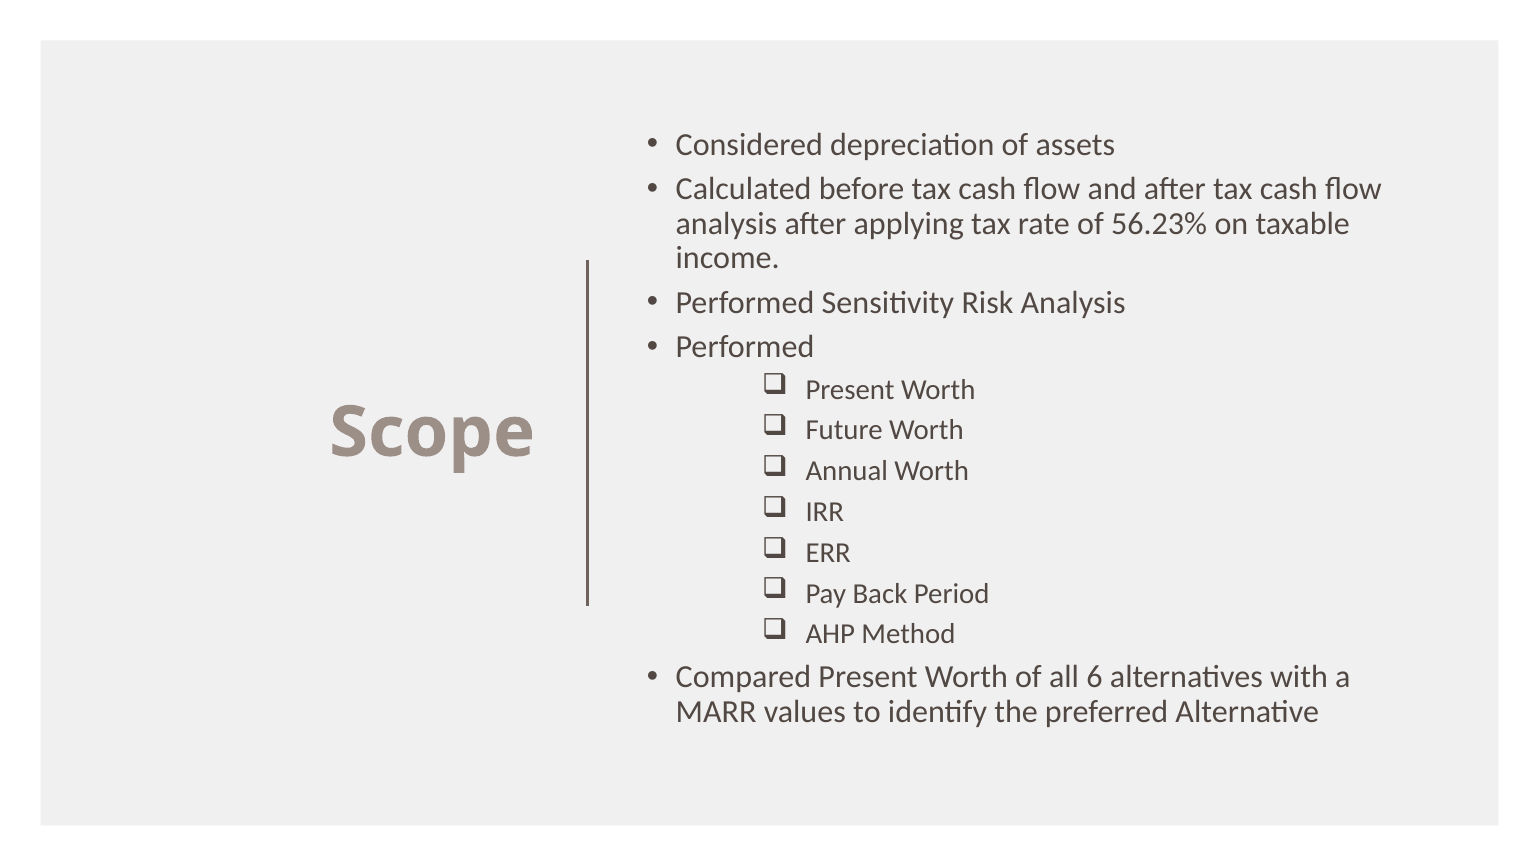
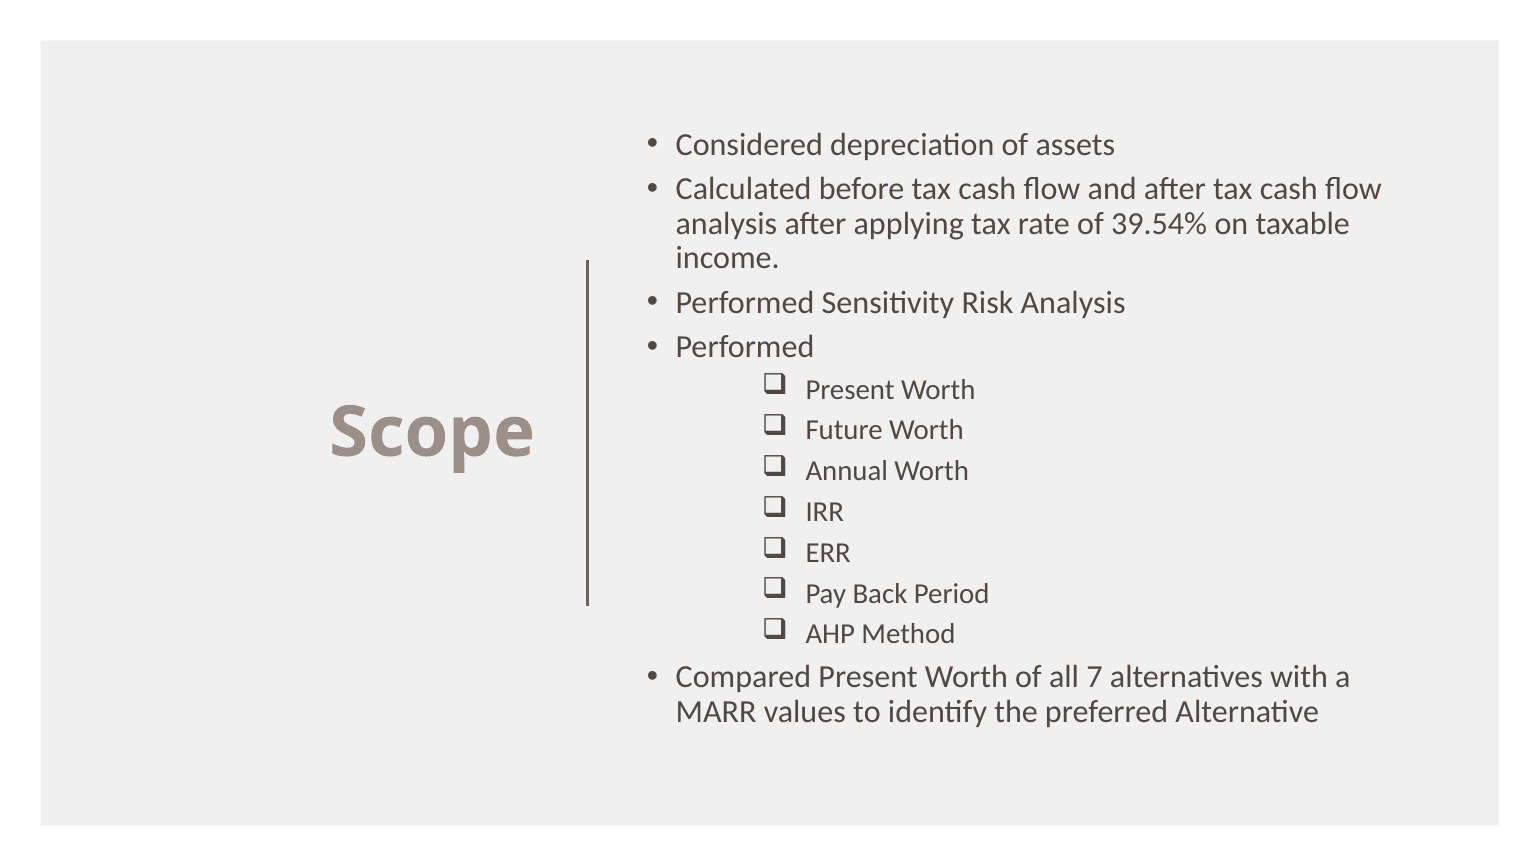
56.23%: 56.23% -> 39.54%
6: 6 -> 7
